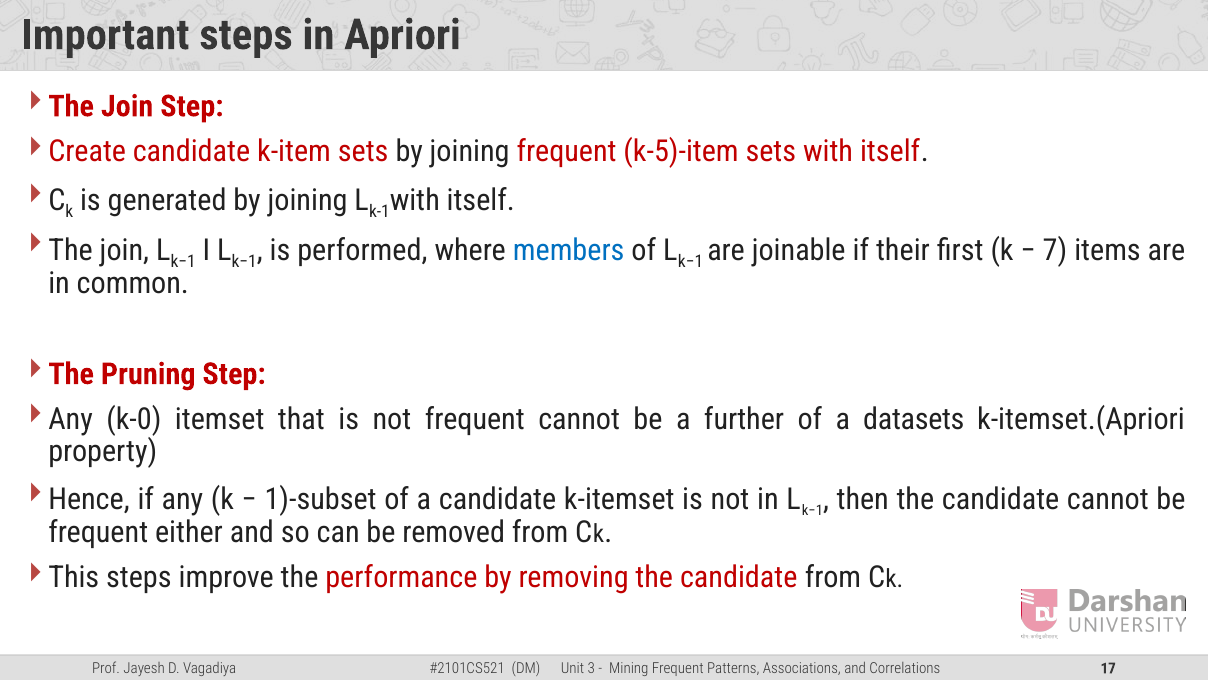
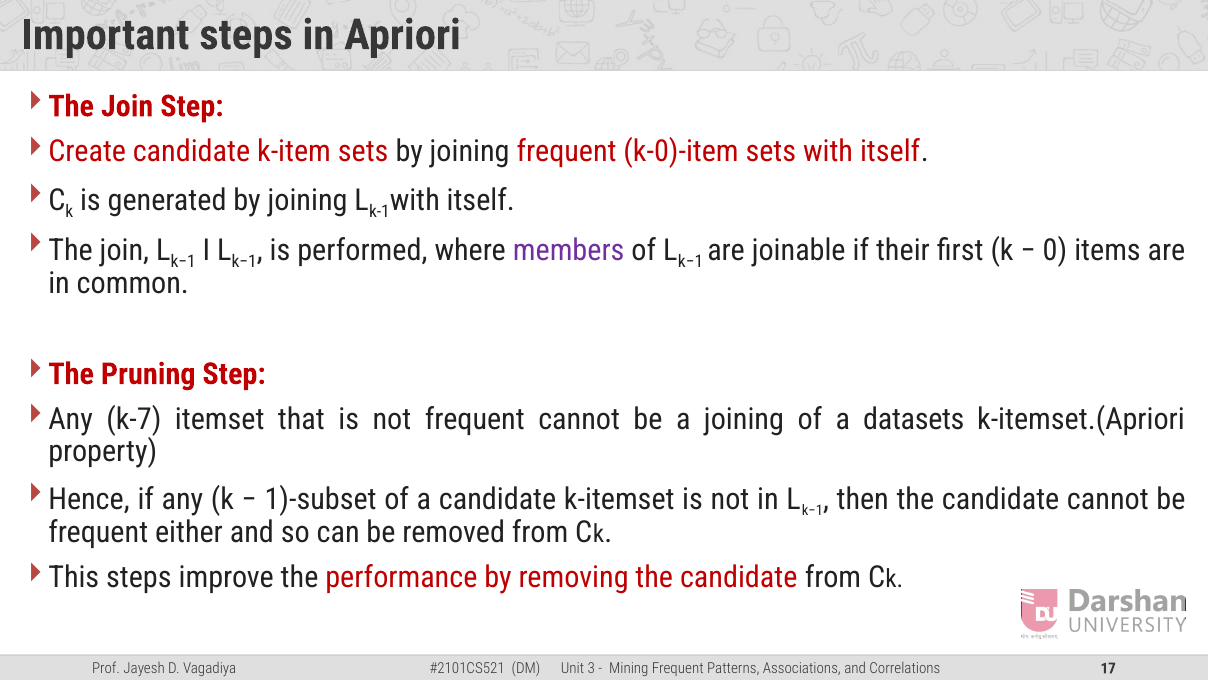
k-5)-item: k-5)-item -> k-0)-item
members colour: blue -> purple
7: 7 -> 0
k-0: k-0 -> k-7
a further: further -> joining
